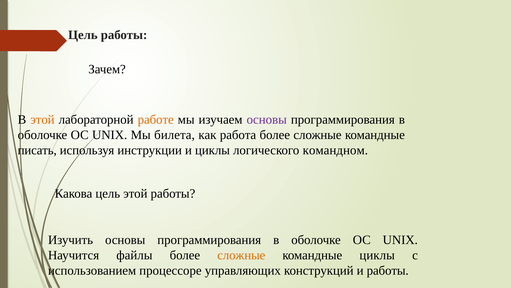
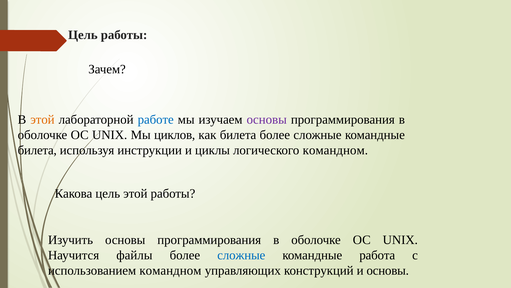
работе colour: orange -> blue
билета: билета -> циклов
как работа: работа -> билета
писать at (37, 150): писать -> билета
сложные at (241, 255) colour: orange -> blue
командные циклы: циклы -> работа
использованием процессоре: процессоре -> командном
и работы: работы -> основы
